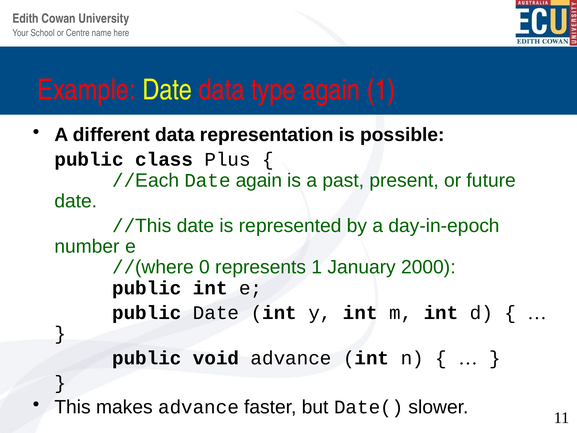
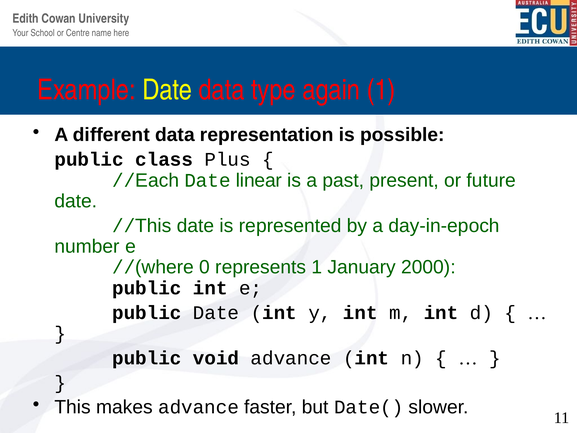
Date again: again -> linear
